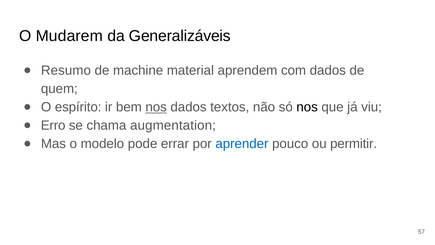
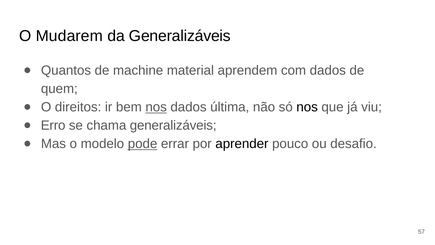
Resumo: Resumo -> Quantos
espírito: espírito -> direitos
textos: textos -> última
chama augmentation: augmentation -> generalizáveis
pode underline: none -> present
aprender colour: blue -> black
permitir: permitir -> desafio
